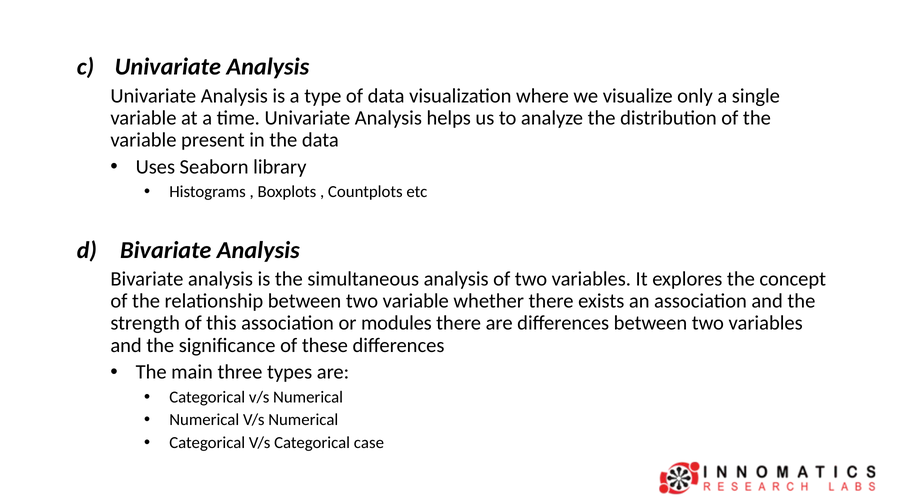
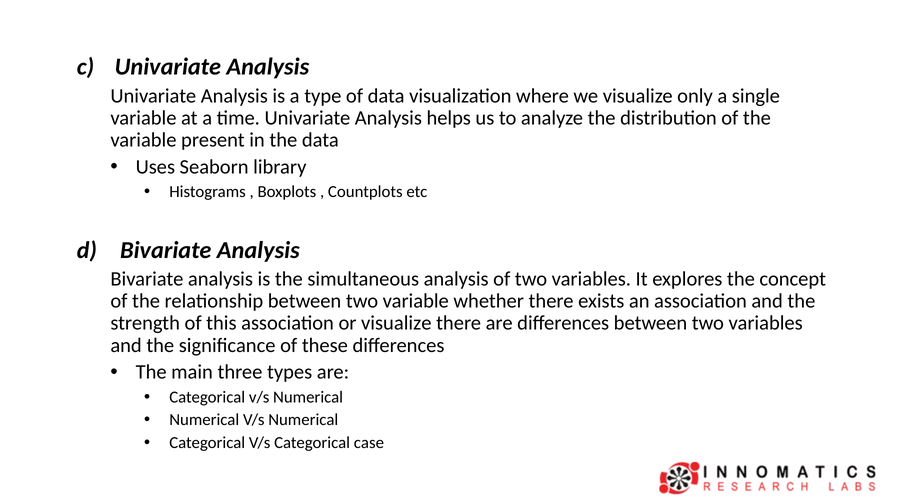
or modules: modules -> visualize
